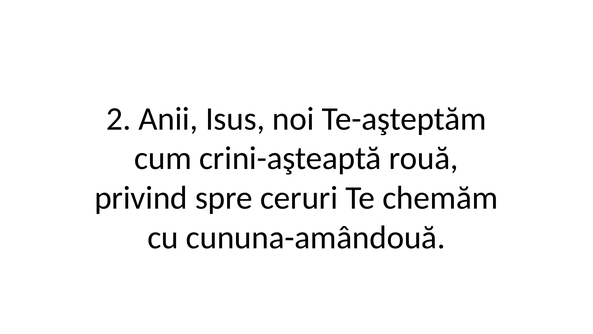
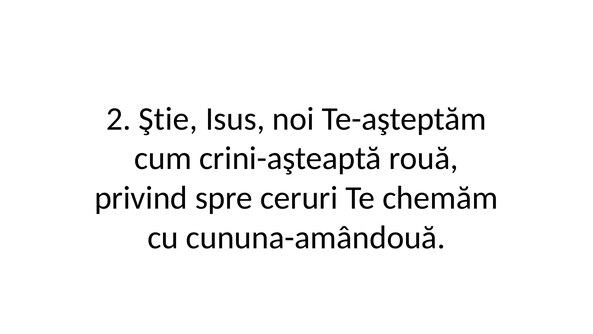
Anii: Anii -> Ştie
